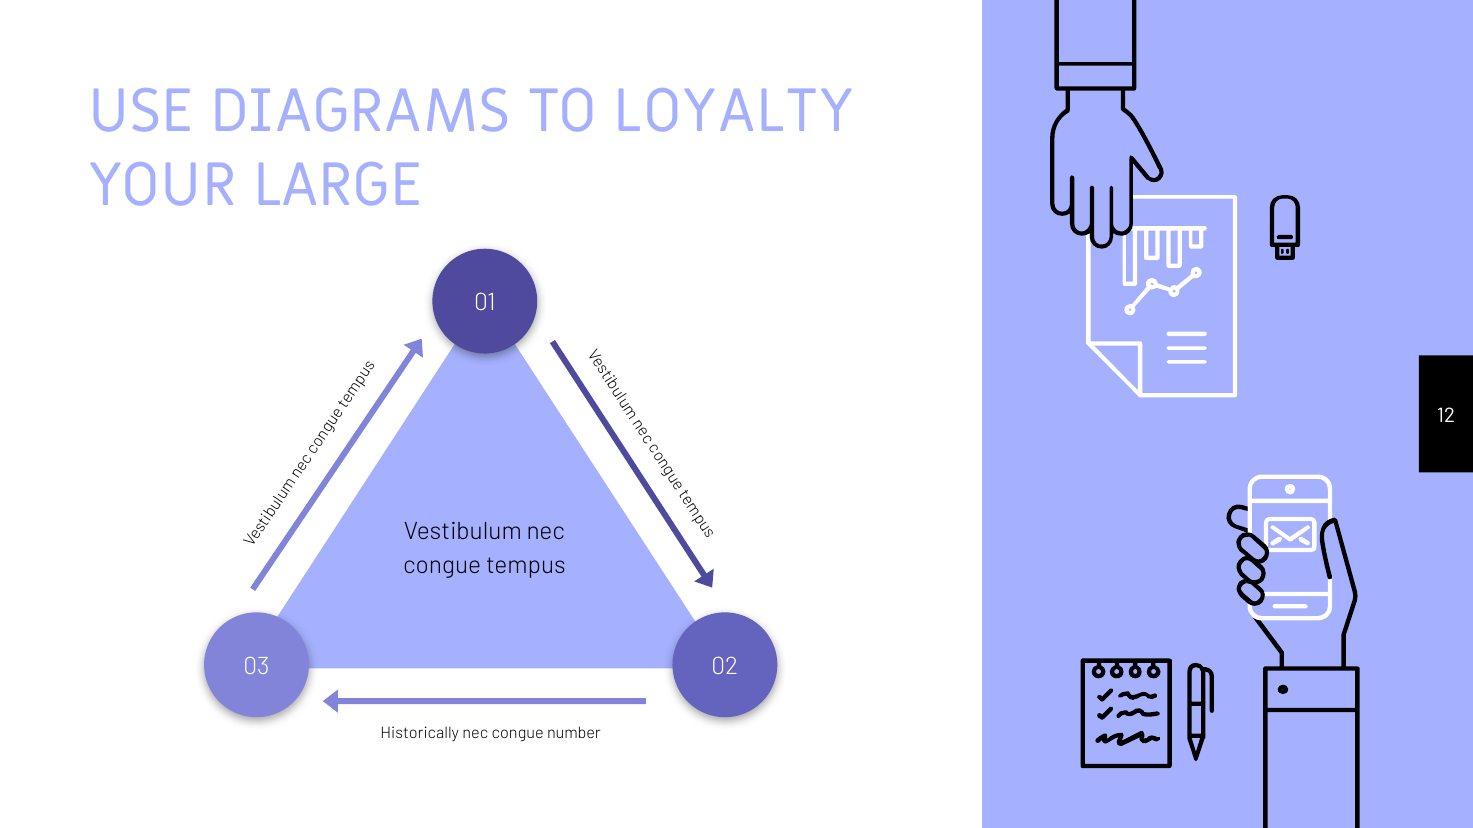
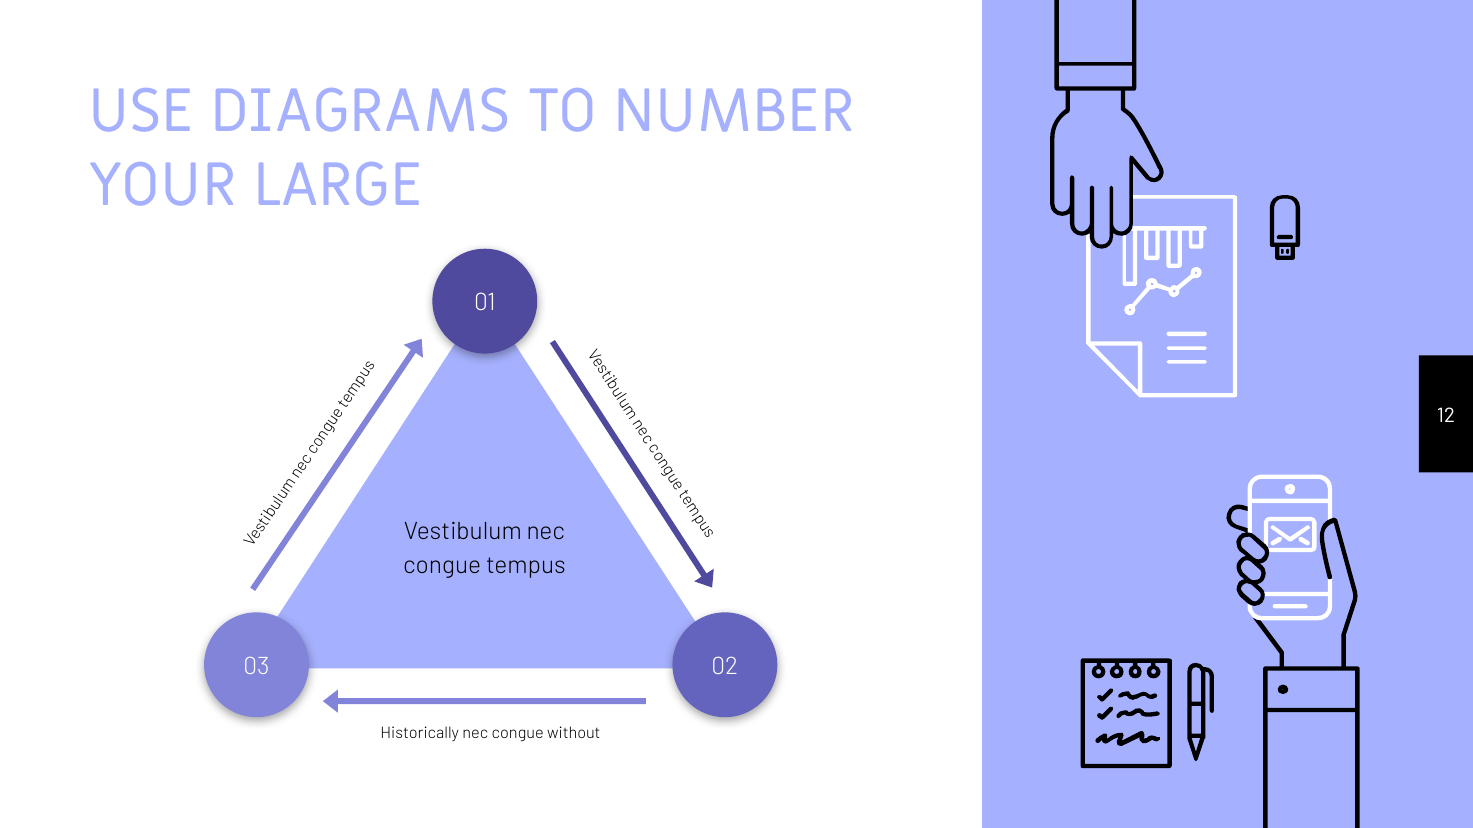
LOYALTY: LOYALTY -> NUMBER
number: number -> without
